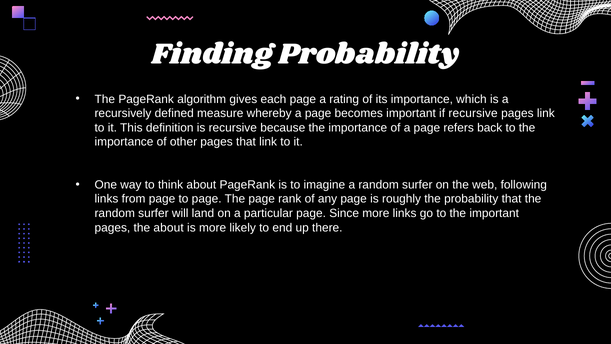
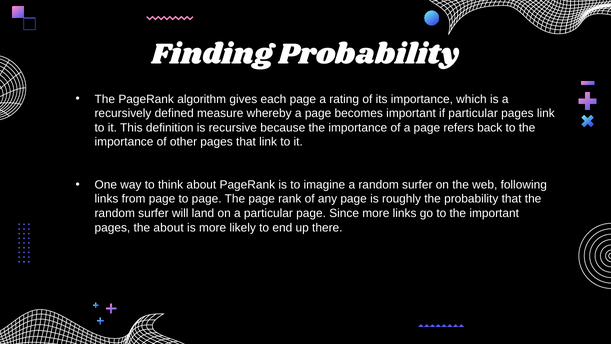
if recursive: recursive -> particular
